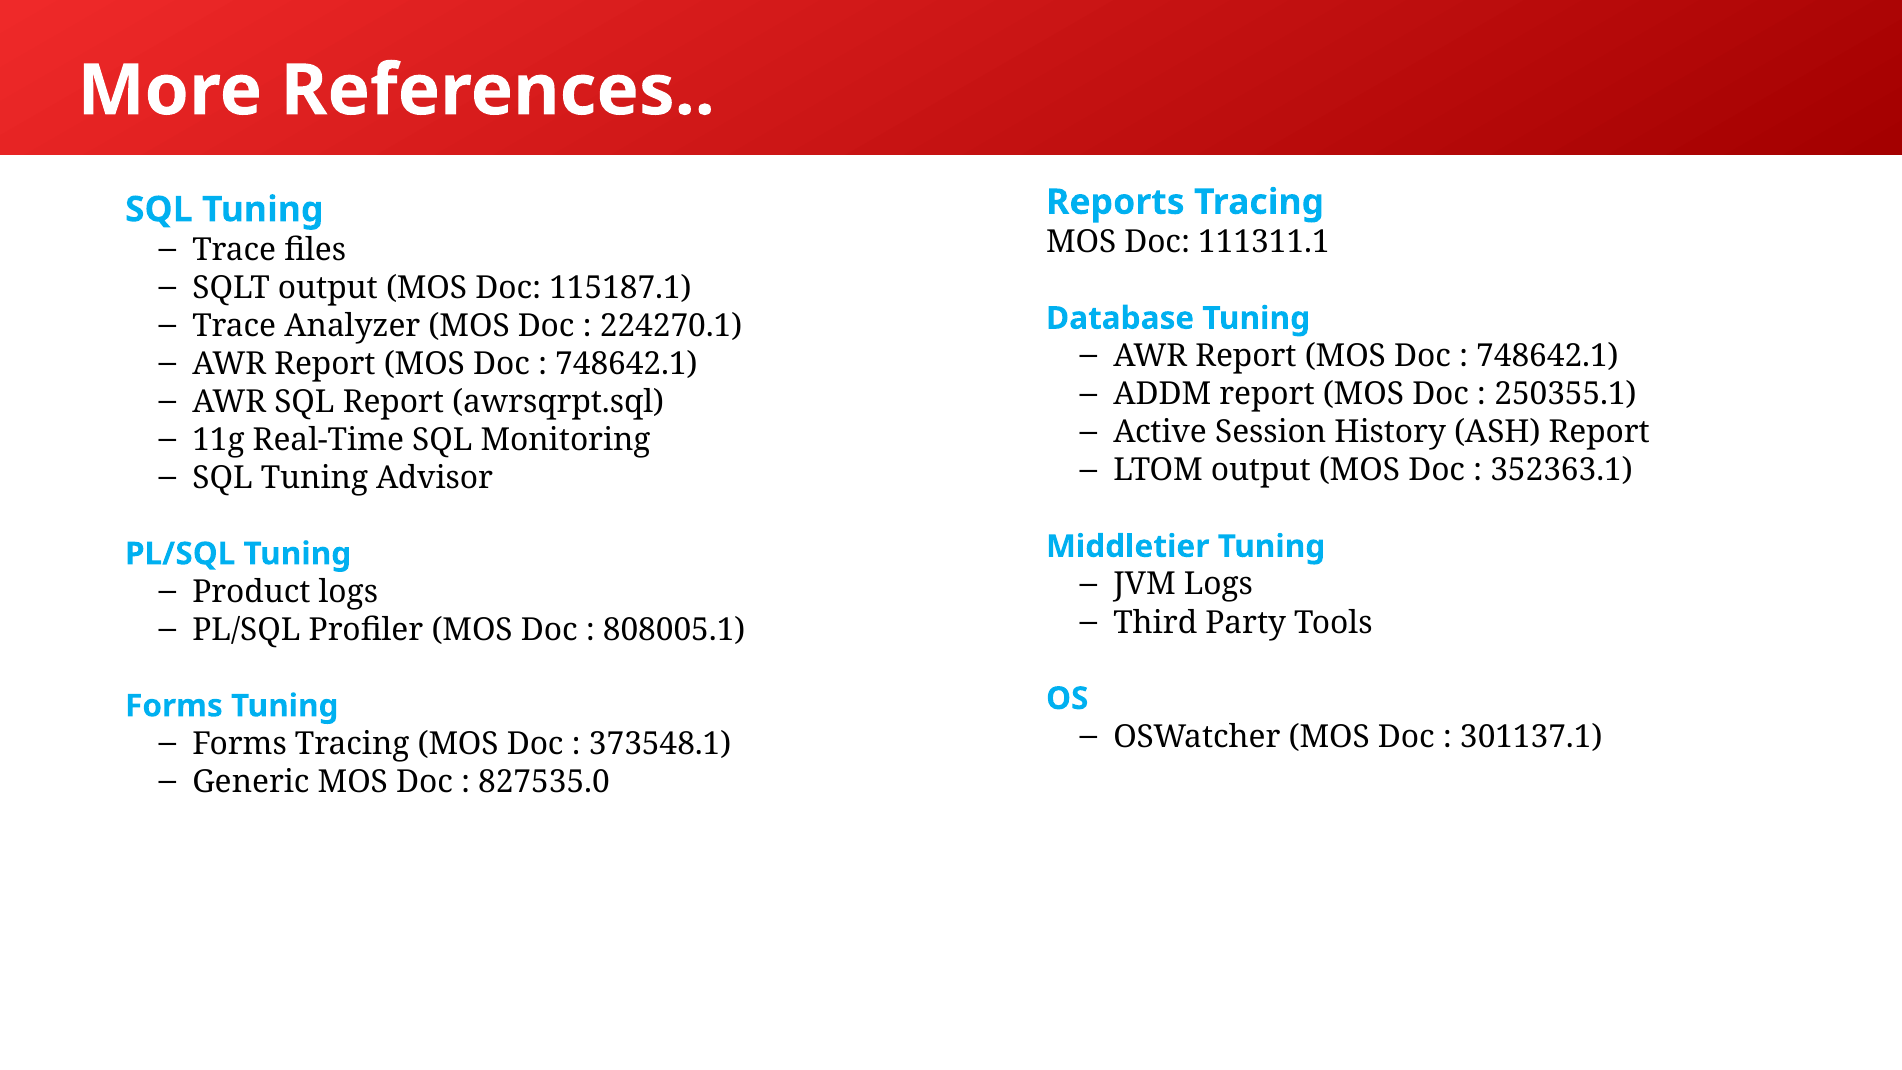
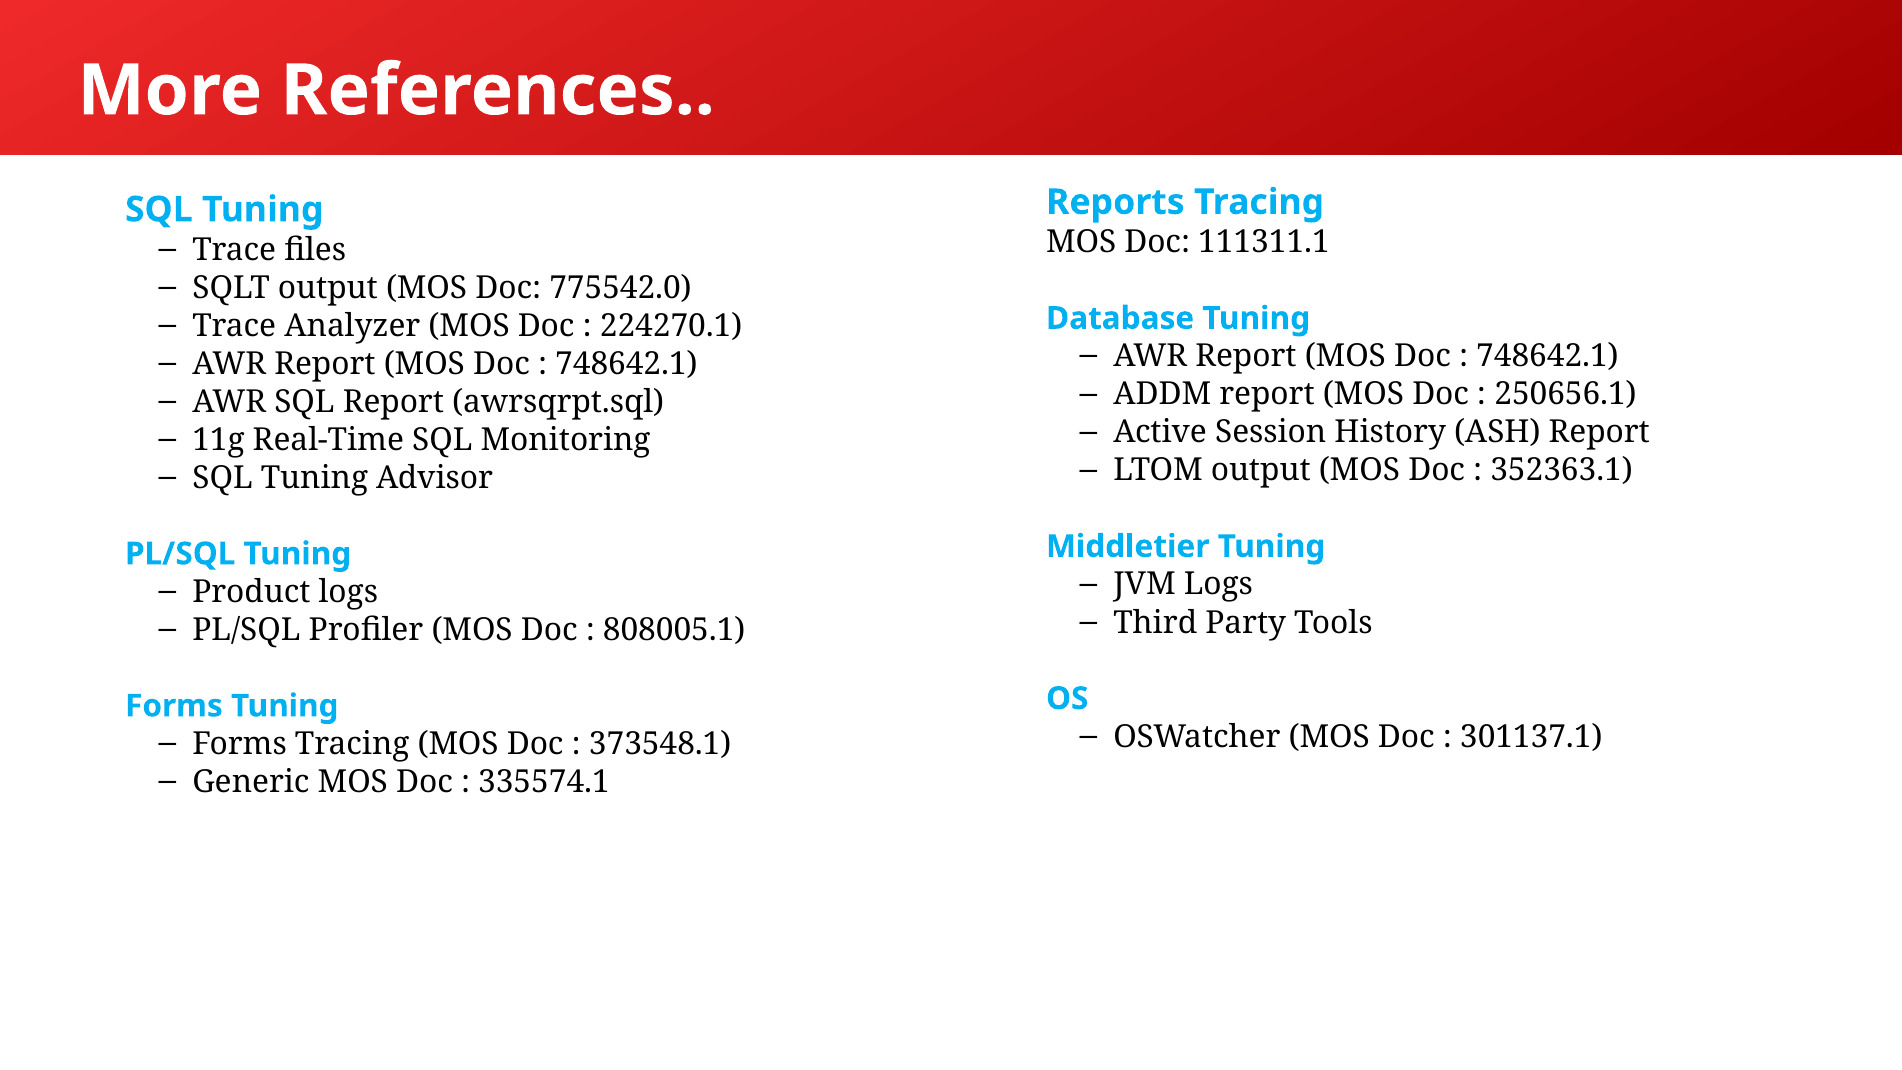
115187.1: 115187.1 -> 775542.0
250355.1: 250355.1 -> 250656.1
827535.0: 827535.0 -> 335574.1
